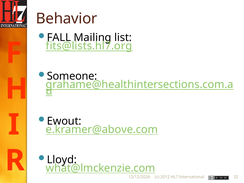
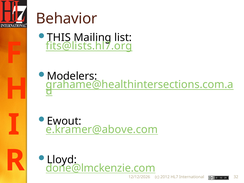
FALL: FALL -> THIS
Someone: Someone -> Modelers
what@lmckenzie.com: what@lmckenzie.com -> done@lmckenzie.com
